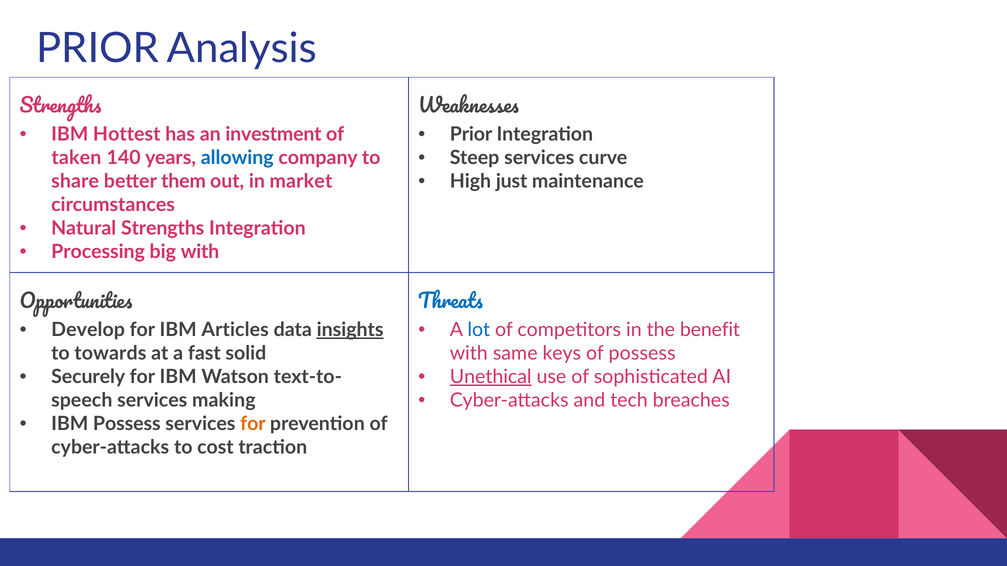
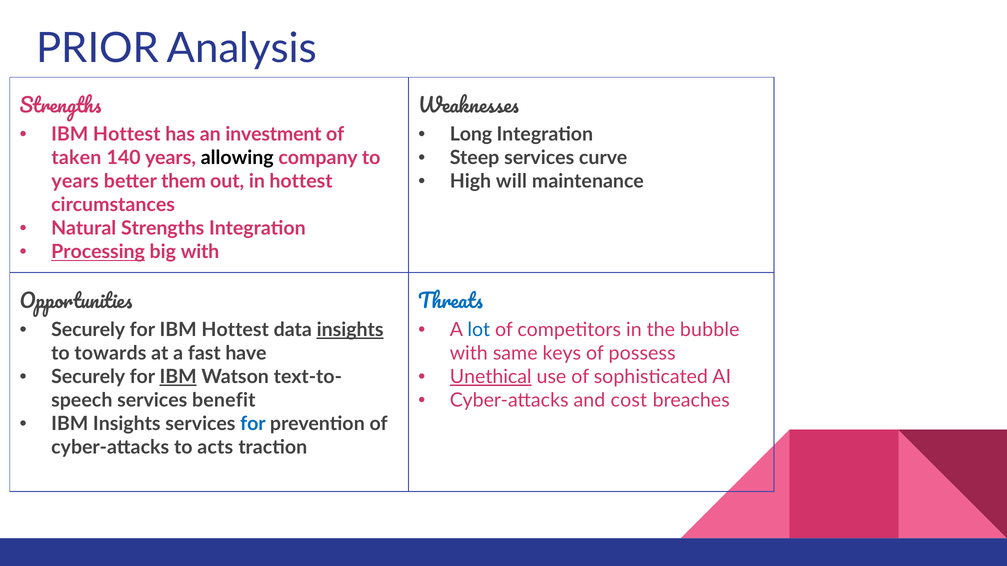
Prior at (471, 135): Prior -> Long
allowing colour: blue -> black
just: just -> will
share at (75, 182): share -> years
in market: market -> hottest
Processing underline: none -> present
Develop at (88, 330): Develop -> Securely
for IBM Articles: Articles -> Hottest
benefit: benefit -> bubble
solid: solid -> have
IBM at (178, 377) underline: none -> present
tech: tech -> cost
making: making -> benefit
IBM Possess: Possess -> Insights
for at (253, 424) colour: orange -> blue
cost: cost -> acts
